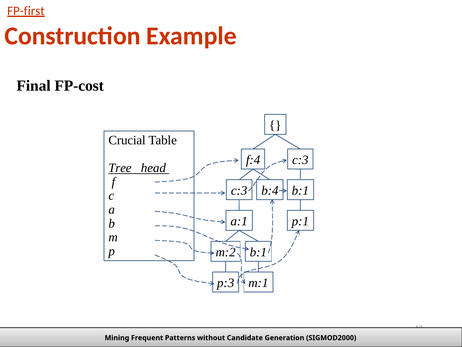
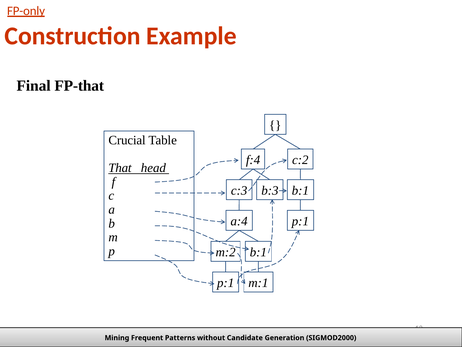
FP-first: FP-first -> FP-only
FP-cost: FP-cost -> FP-that
f:4 c:3: c:3 -> c:2
Tree: Tree -> That
b:4: b:4 -> b:3
a:1: a:1 -> a:4
p:3 at (226, 283): p:3 -> p:1
